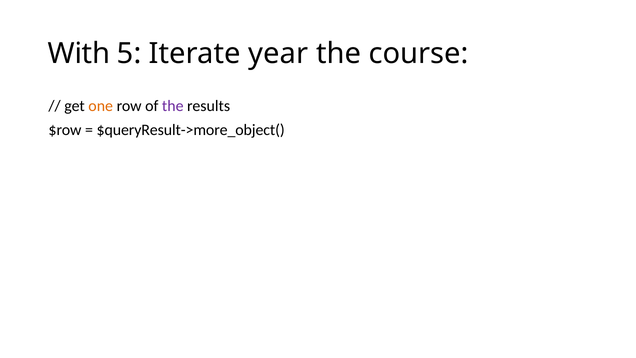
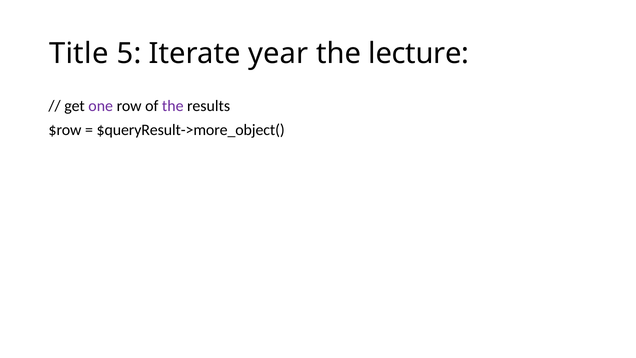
With: With -> Title
course: course -> lecture
one colour: orange -> purple
